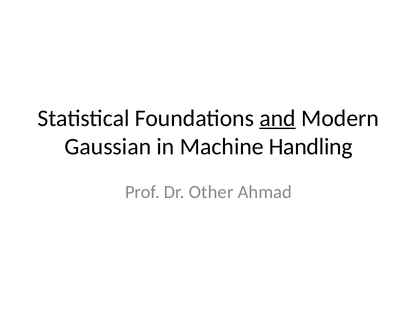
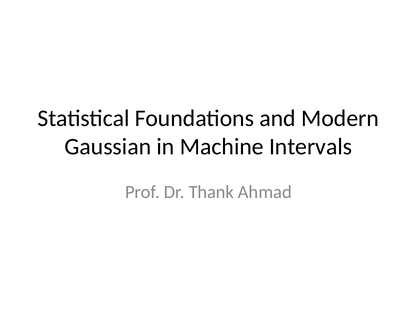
and underline: present -> none
Handling: Handling -> Intervals
Other: Other -> Thank
